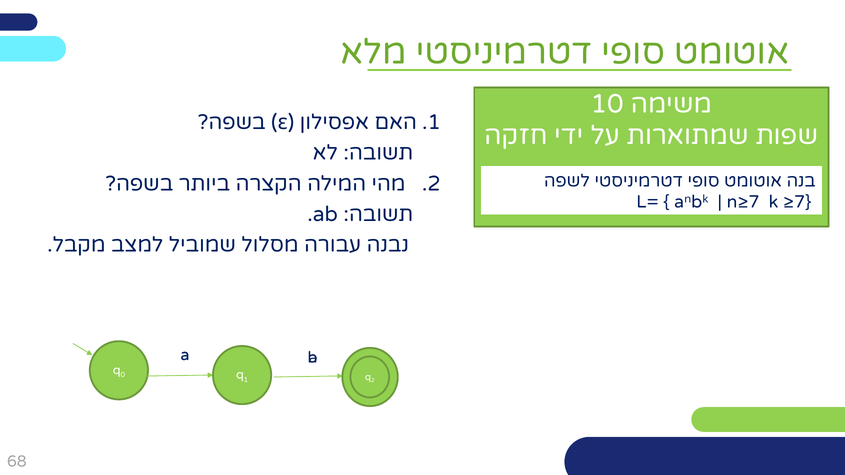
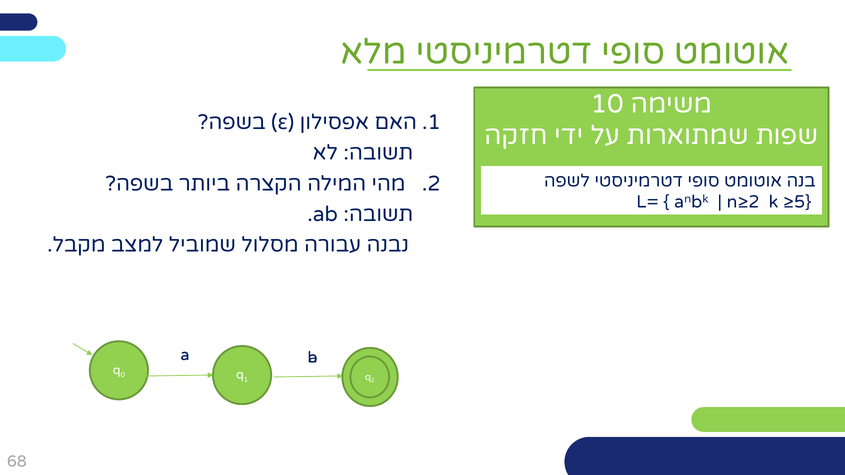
n≥7: n≥7 -> n≥2
≥7: ≥7 -> ≥5
